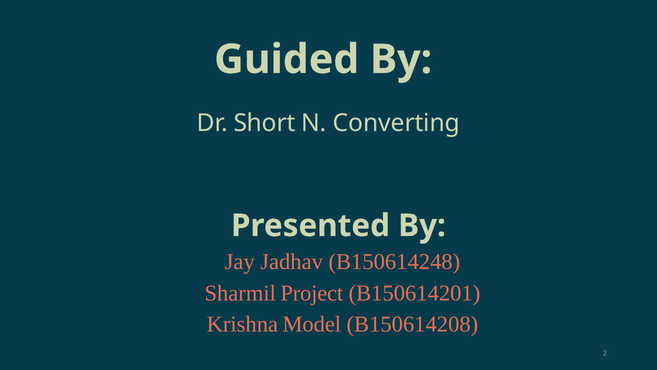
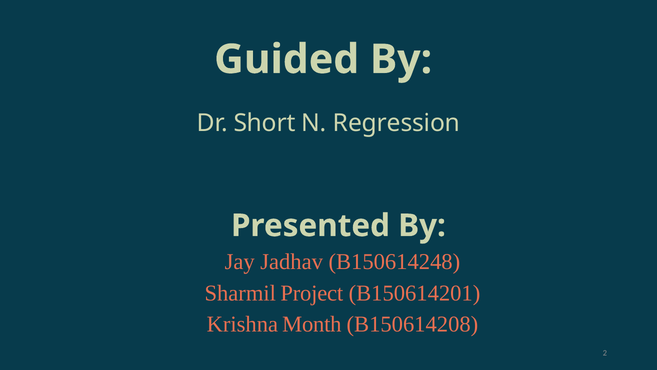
Converting: Converting -> Regression
Model: Model -> Month
